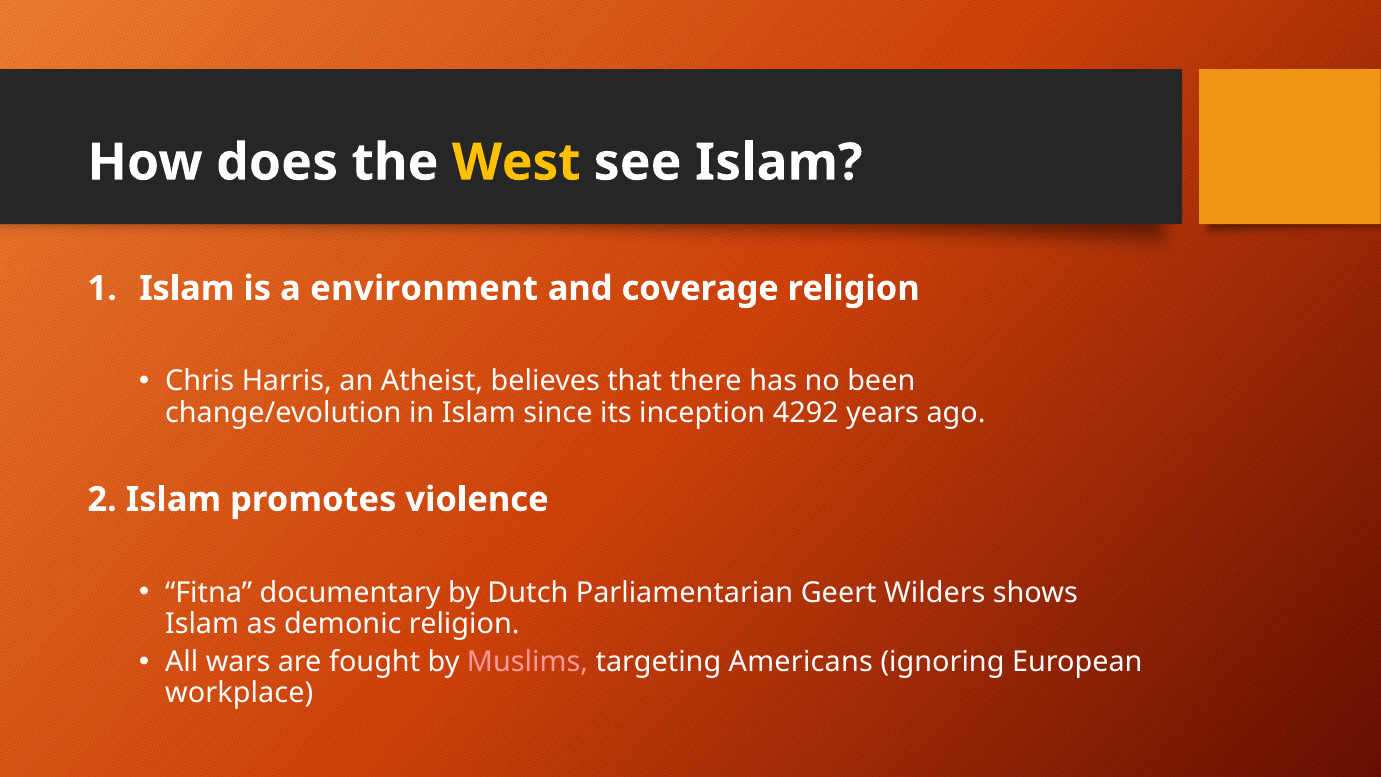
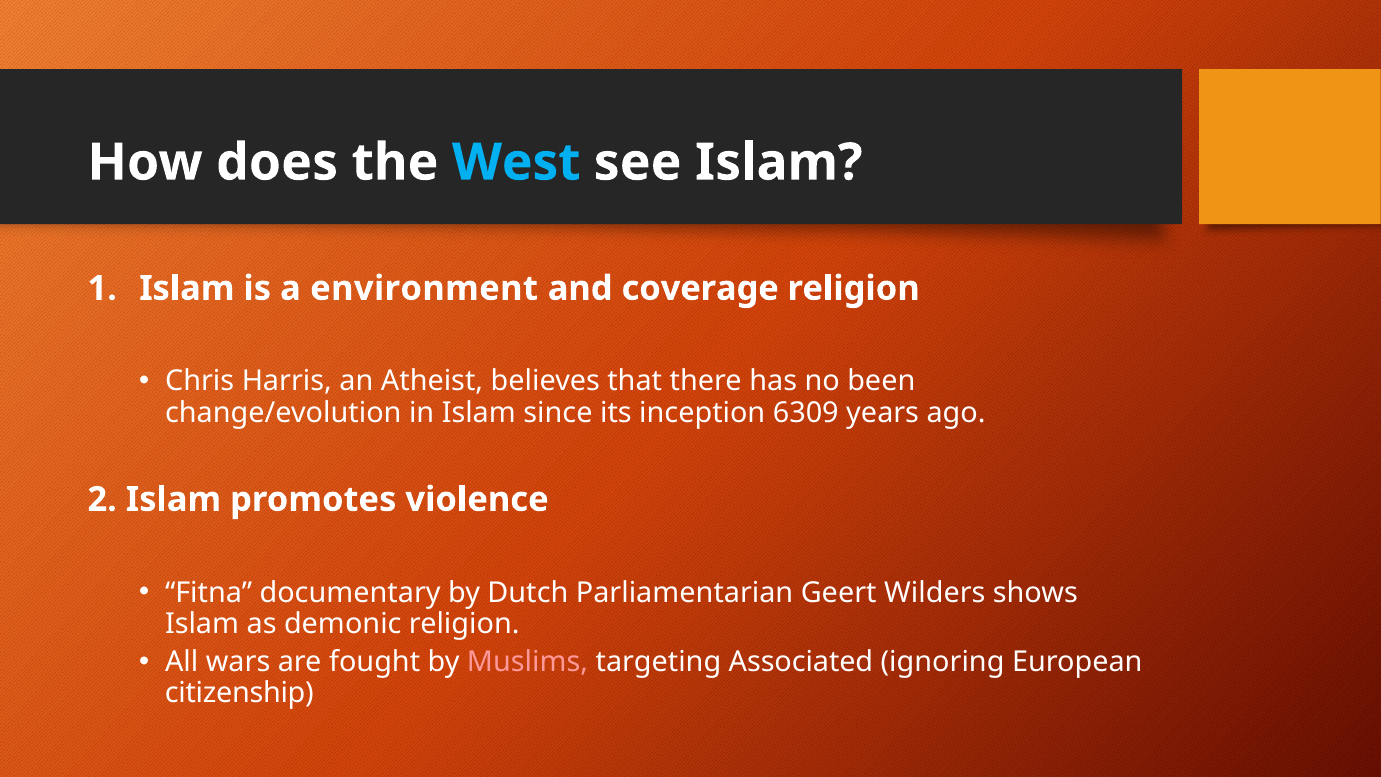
West colour: yellow -> light blue
4292: 4292 -> 6309
Americans: Americans -> Associated
workplace: workplace -> citizenship
